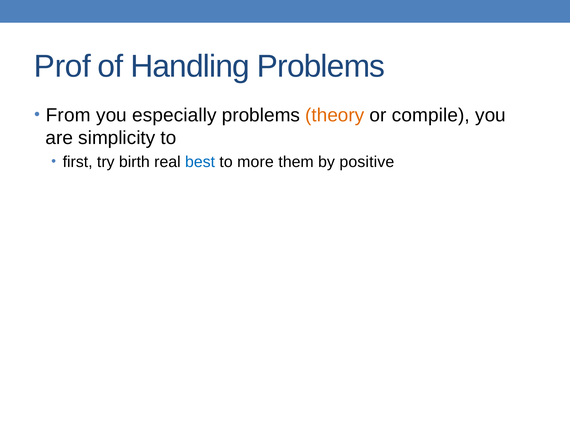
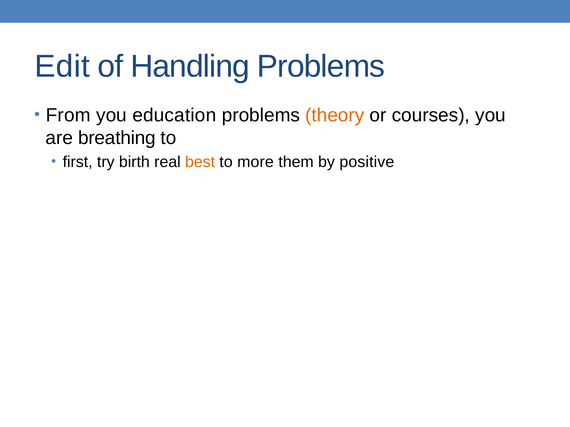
Prof: Prof -> Edit
especially: especially -> education
compile: compile -> courses
simplicity: simplicity -> breathing
best colour: blue -> orange
